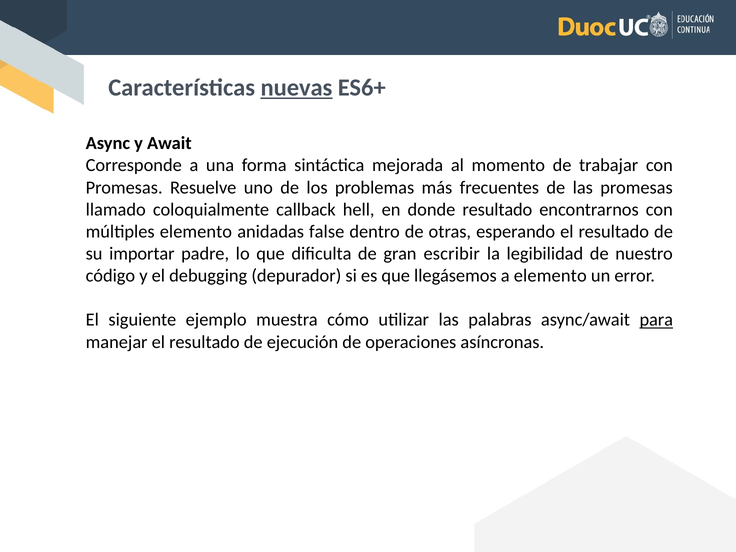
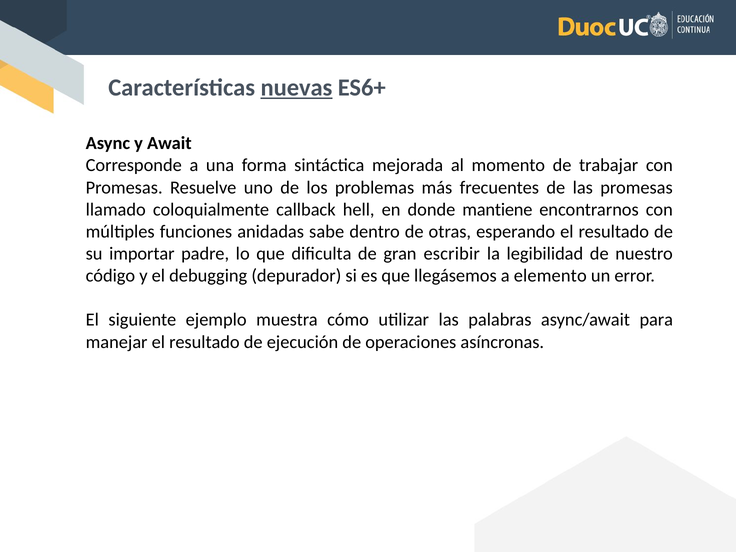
donde resultado: resultado -> mantiene
múltiples elemento: elemento -> funciones
false: false -> sabe
para underline: present -> none
